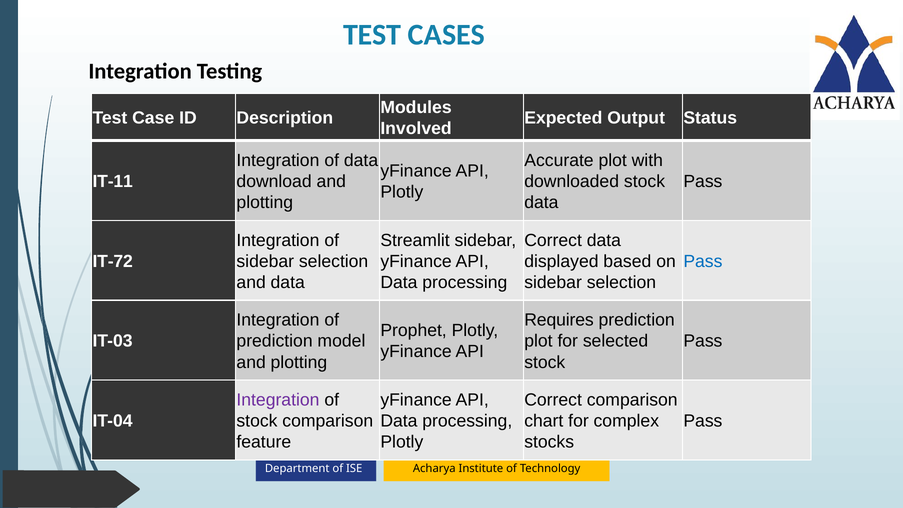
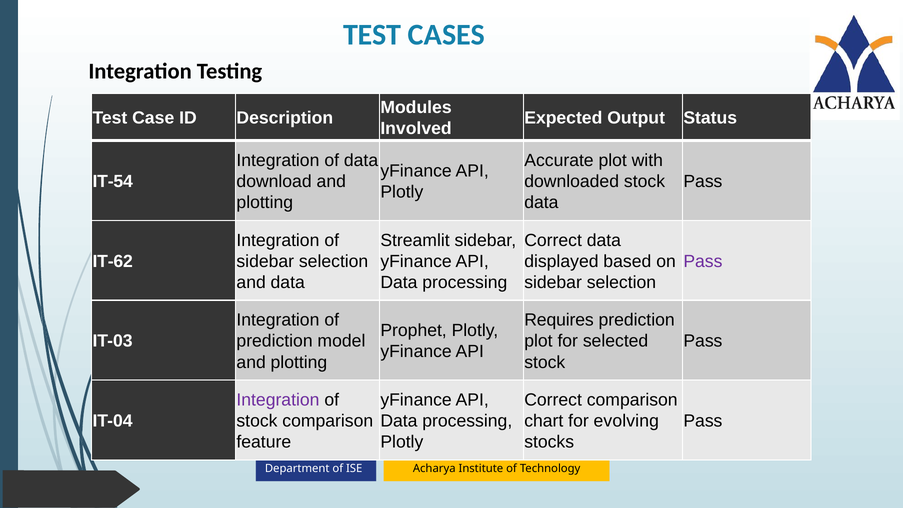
IT-11: IT-11 -> IT-54
IT-72: IT-72 -> IT-62
Pass at (703, 261) colour: blue -> purple
complex: complex -> evolving
